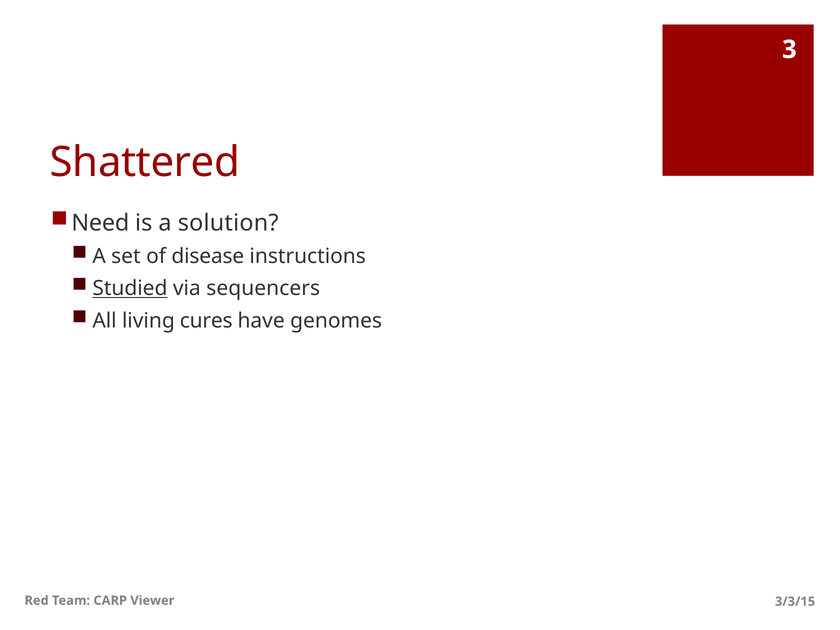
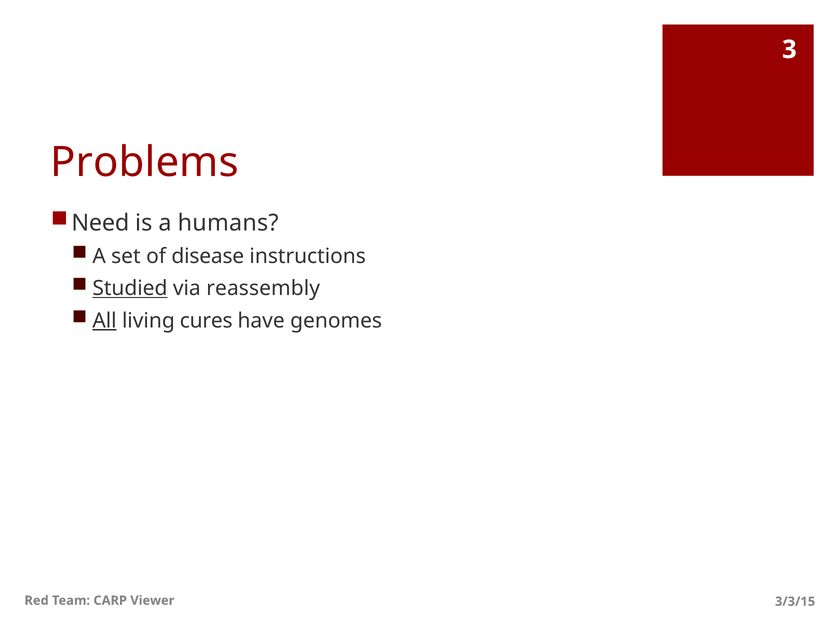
Shattered: Shattered -> Problems
solution: solution -> humans
sequencers: sequencers -> reassembly
All underline: none -> present
